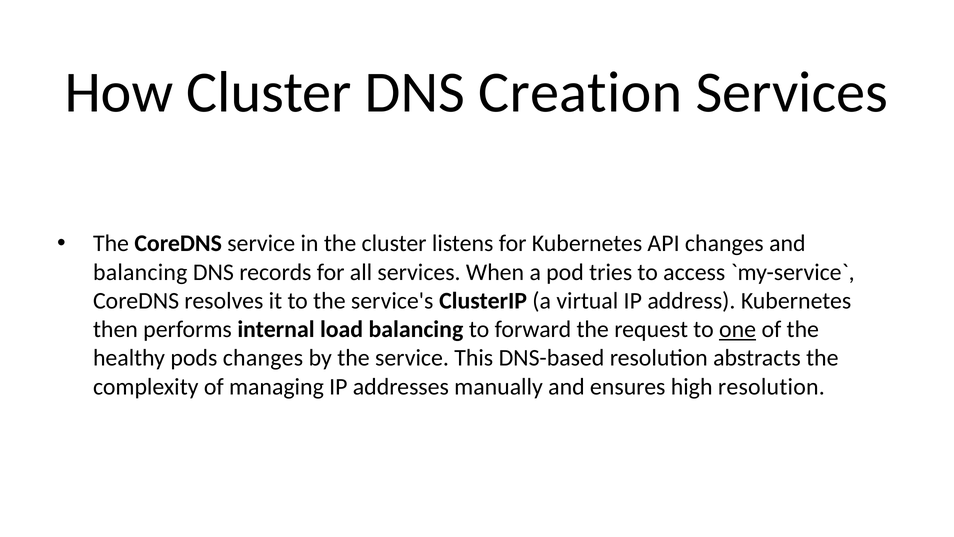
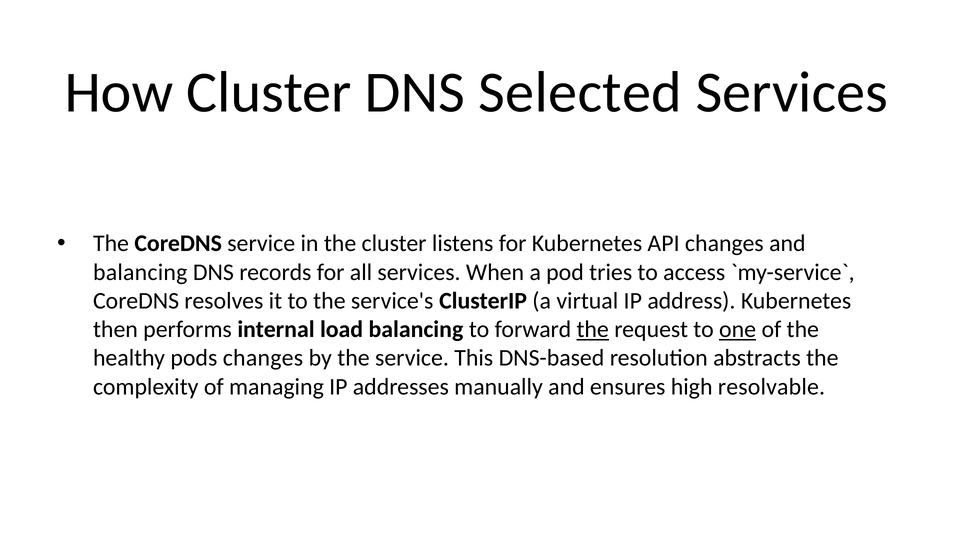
Creation: Creation -> Selected
the at (593, 329) underline: none -> present
high resolution: resolution -> resolvable
